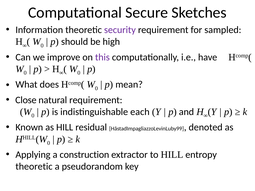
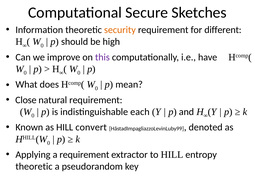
security colour: purple -> orange
sampled: sampled -> different
residual: residual -> convert
a construction: construction -> requirement
